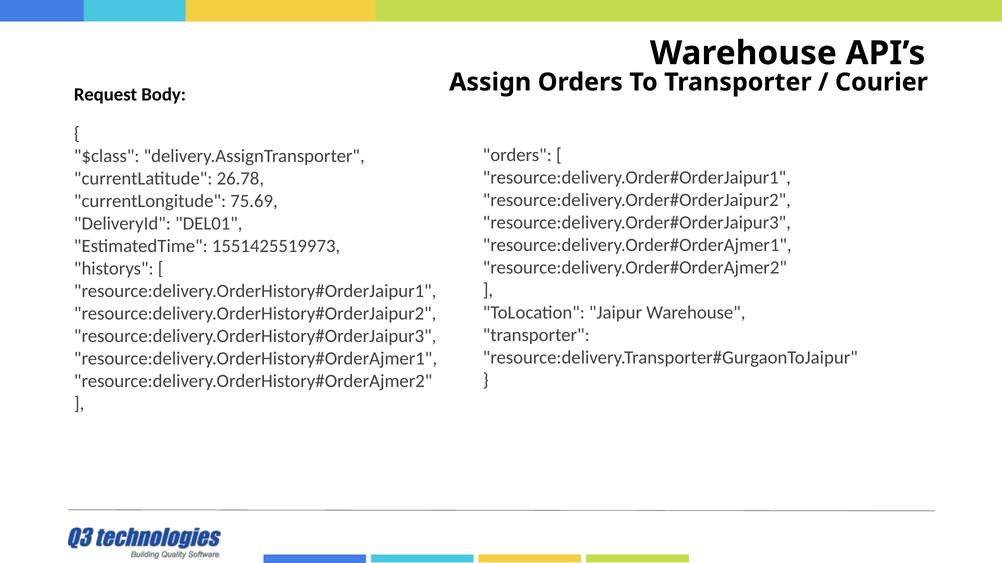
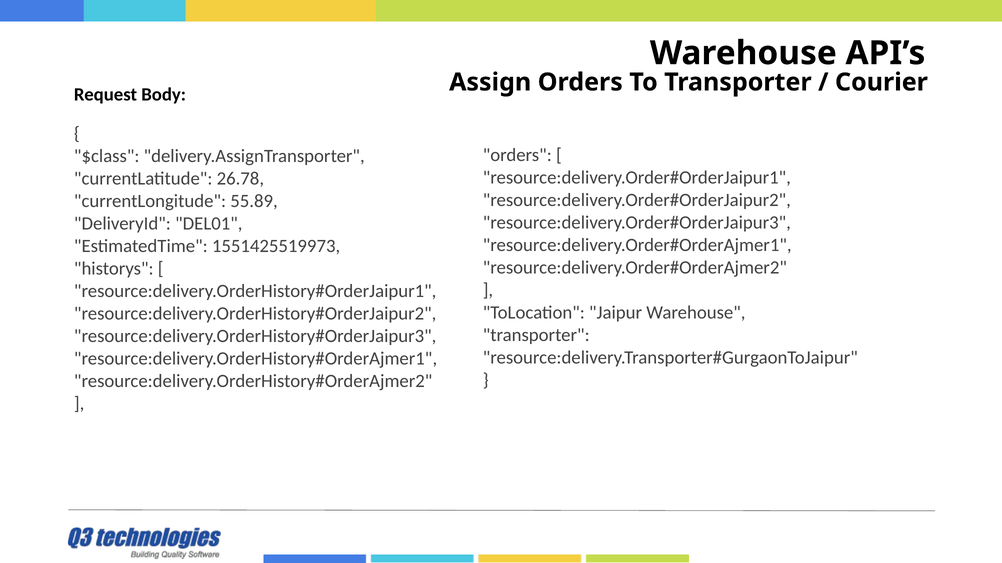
75.69: 75.69 -> 55.89
